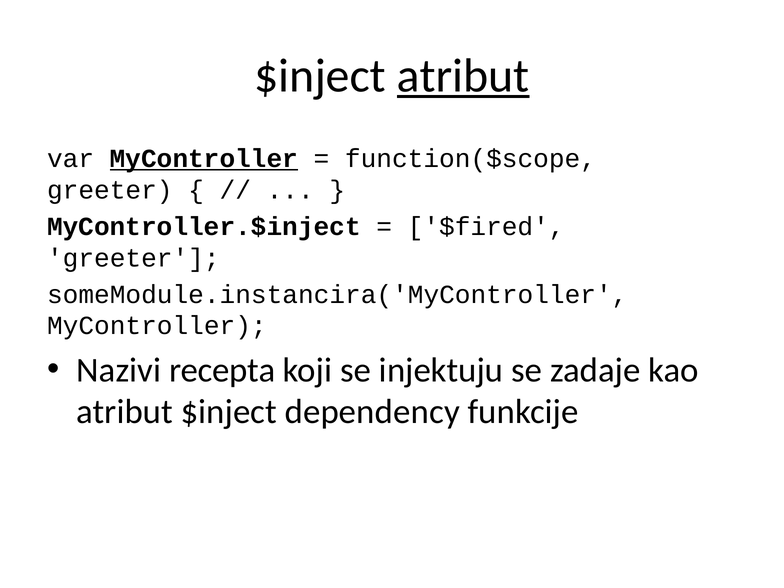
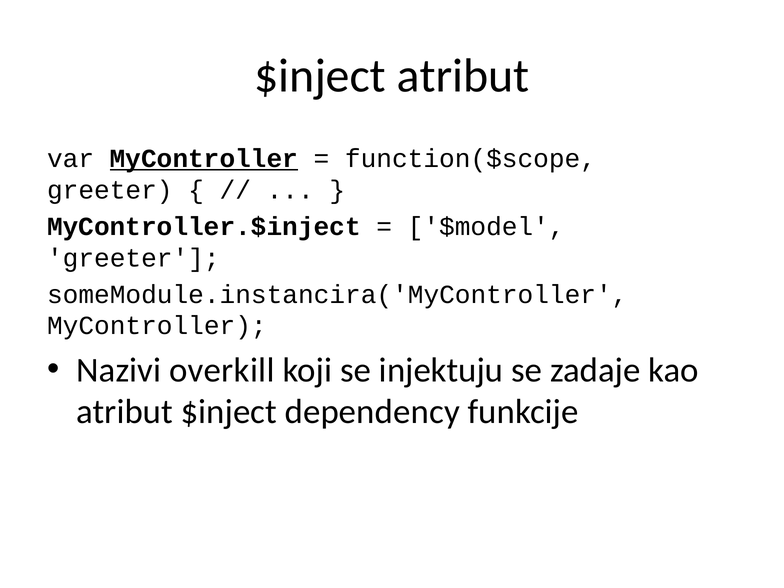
atribut at (463, 76) underline: present -> none
$fired: $fired -> $model
recepta: recepta -> overkill
